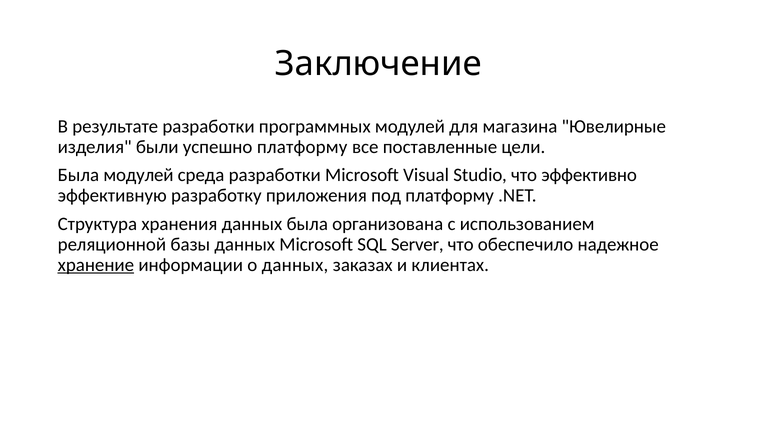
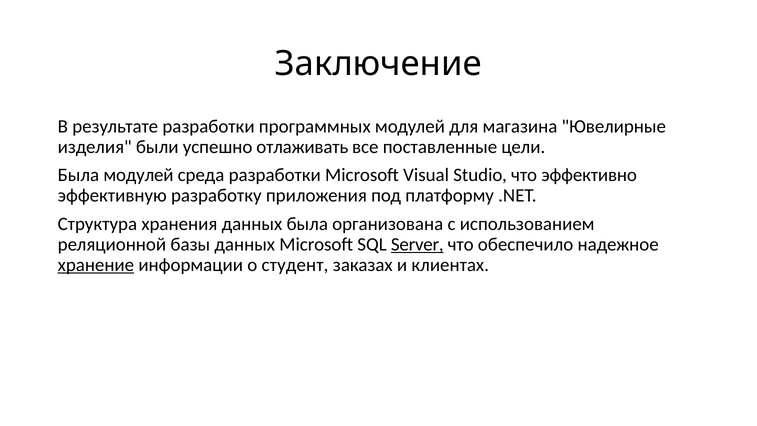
успешно платформу: платформу -> отлаживать
Server underline: none -> present
о данных: данных -> студент
